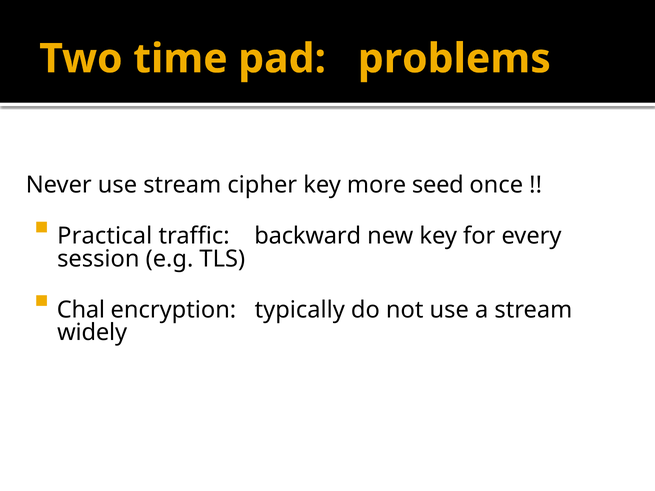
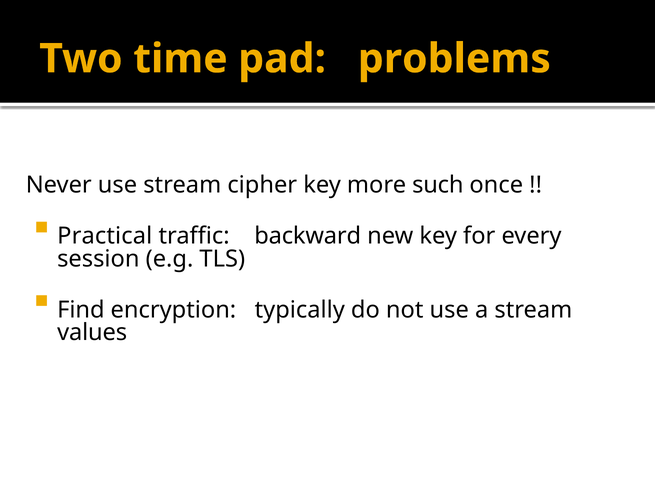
seed: seed -> such
Chal: Chal -> Find
widely: widely -> values
